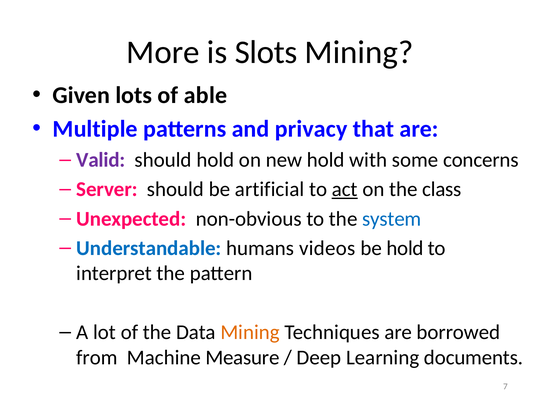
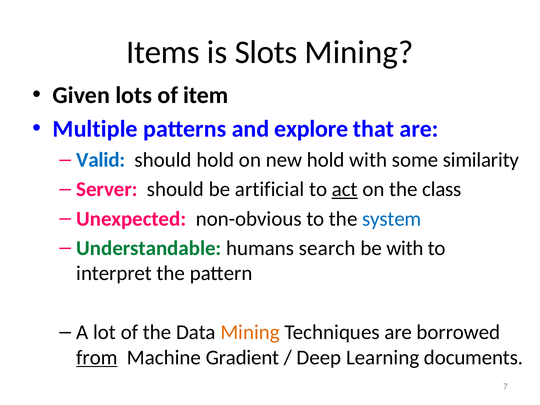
More: More -> Items
able: able -> item
privacy: privacy -> explore
Valid colour: purple -> blue
concerns: concerns -> similarity
Understandable colour: blue -> green
videos: videos -> search
be hold: hold -> with
from underline: none -> present
Measure: Measure -> Gradient
